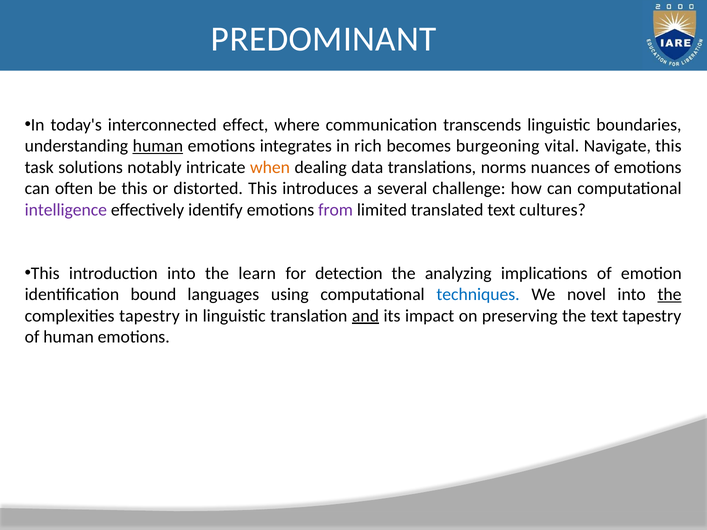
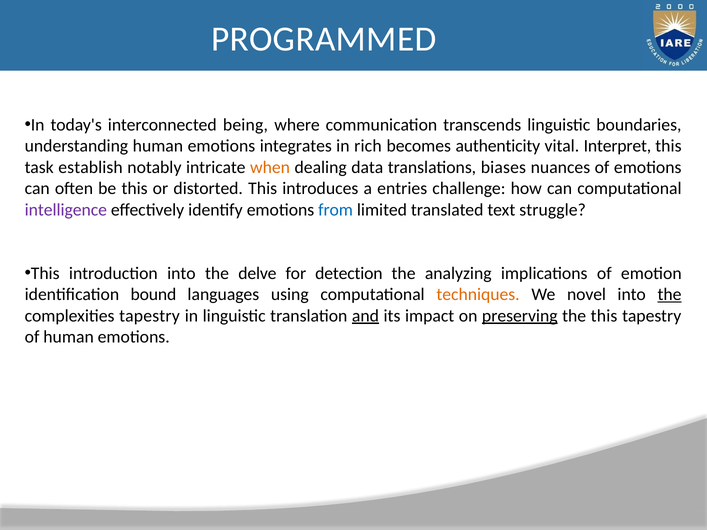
PREDOMINANT: PREDOMINANT -> PROGRAMMED
effect: effect -> being
human at (158, 146) underline: present -> none
burgeoning: burgeoning -> authenticity
Navigate: Navigate -> Interpret
solutions: solutions -> establish
norms: norms -> biases
several: several -> entries
from colour: purple -> blue
cultures: cultures -> struggle
learn: learn -> delve
techniques colour: blue -> orange
preserving underline: none -> present
the text: text -> this
